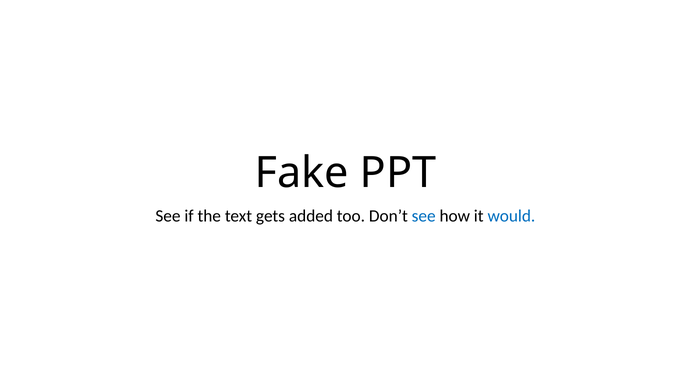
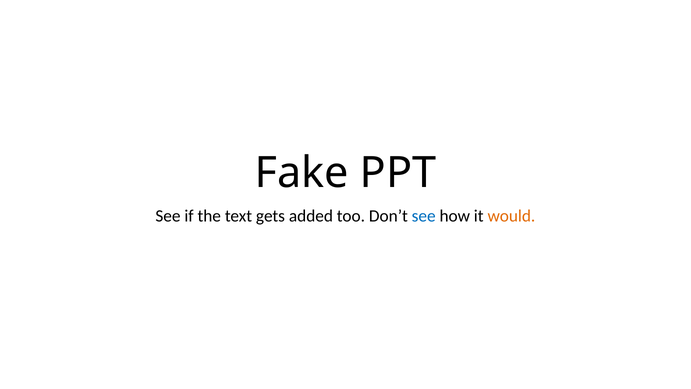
would colour: blue -> orange
